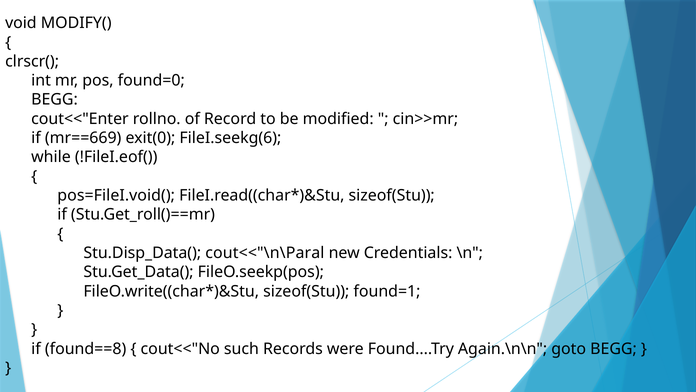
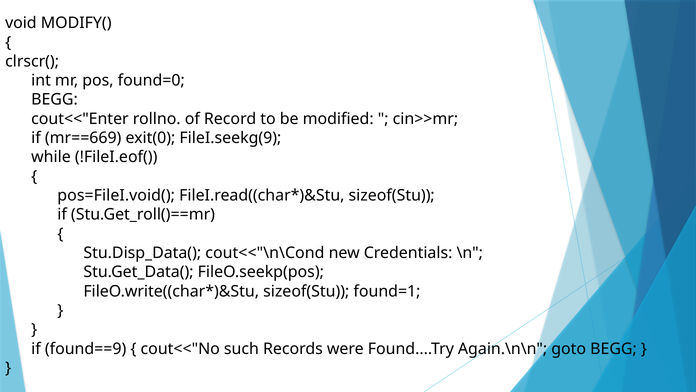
FileI.seekg(6: FileI.seekg(6 -> FileI.seekg(9
cout<<"\n\Paral: cout<<"\n\Paral -> cout<<"\n\Cond
found==8: found==8 -> found==9
